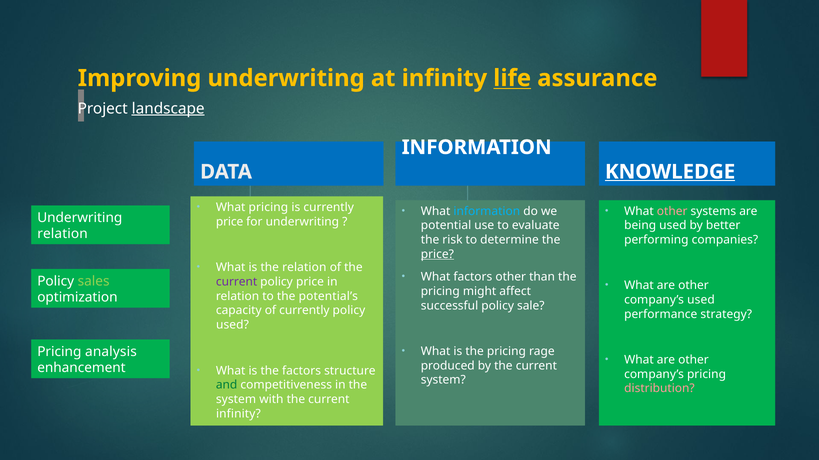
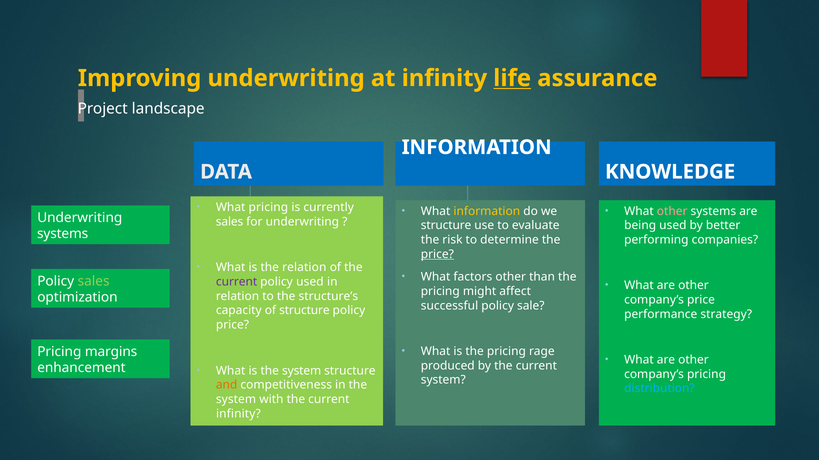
landscape underline: present -> none
KNOWLEDGE underline: present -> none
information at (487, 212) colour: light blue -> yellow
price at (230, 222): price -> sales
potential at (446, 226): potential -> structure
relation at (63, 234): relation -> systems
policy price: price -> used
potential’s: potential’s -> structure’s
company’s used: used -> price
of currently: currently -> structure
used at (232, 325): used -> price
analysis: analysis -> margins
is the factors: factors -> system
and colour: green -> orange
distribution colour: pink -> light blue
